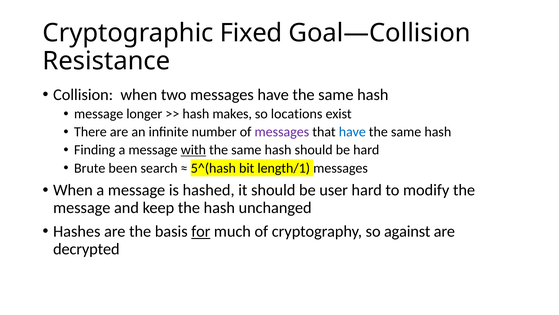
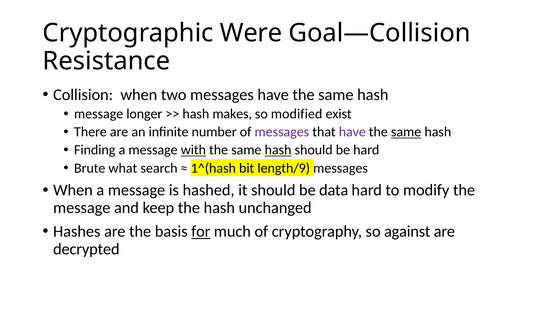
Fixed: Fixed -> Were
locations: locations -> modified
have at (352, 132) colour: blue -> purple
same at (406, 132) underline: none -> present
hash at (278, 150) underline: none -> present
been: been -> what
5^(hash: 5^(hash -> 1^(hash
length/1: length/1 -> length/9
user: user -> data
